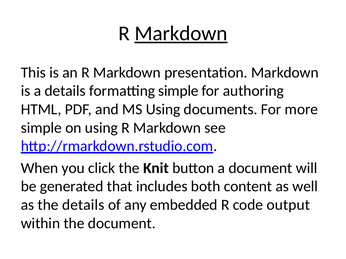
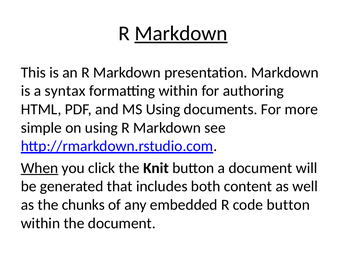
a details: details -> syntax
formatting simple: simple -> within
When underline: none -> present
the details: details -> chunks
code output: output -> button
